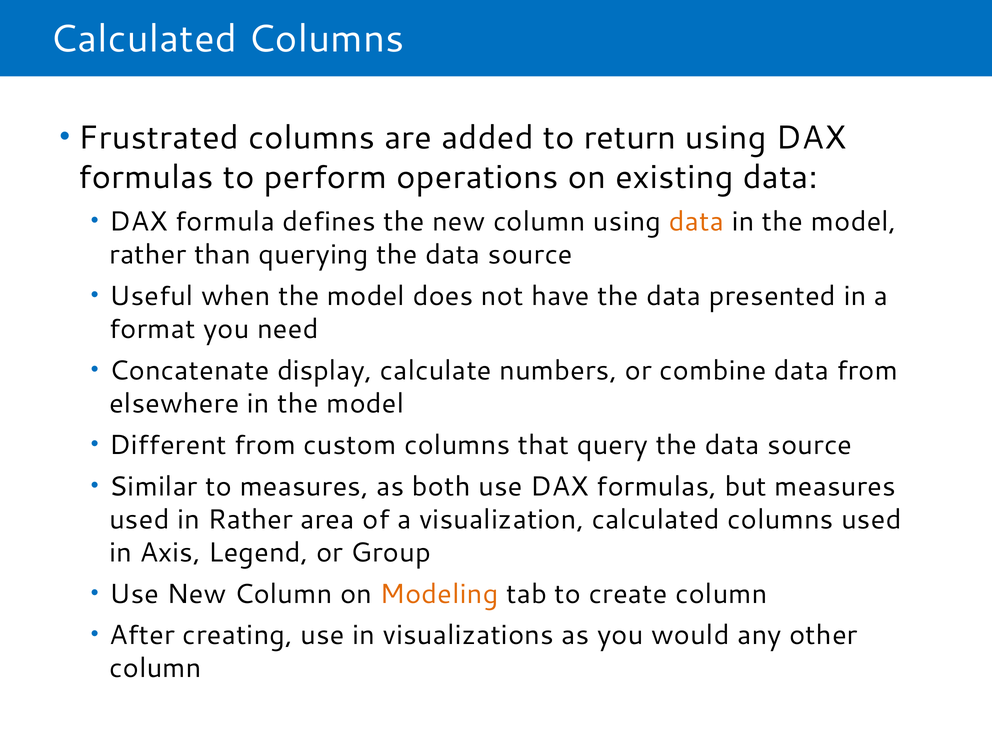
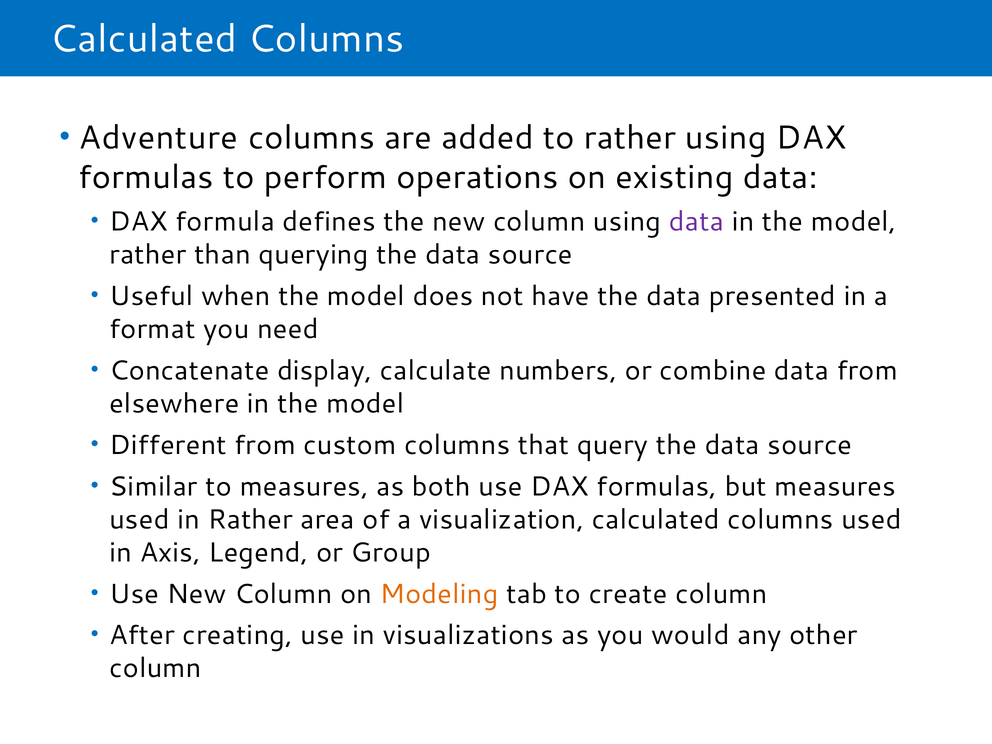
Frustrated: Frustrated -> Adventure
to return: return -> rather
data at (696, 222) colour: orange -> purple
